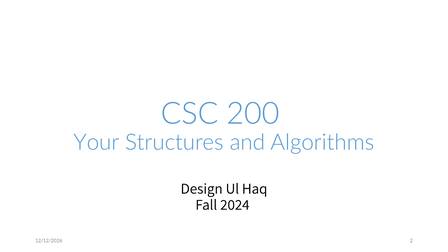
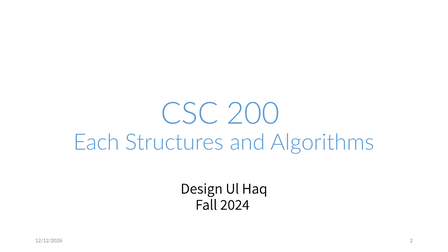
Your: Your -> Each
